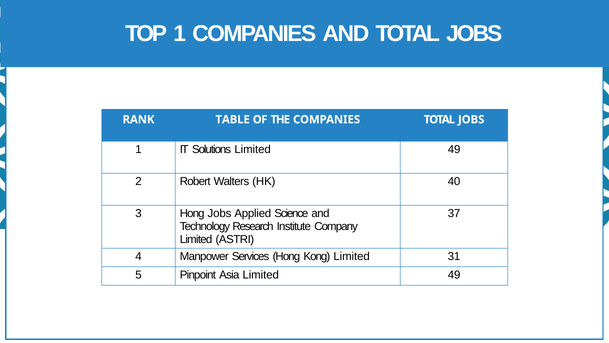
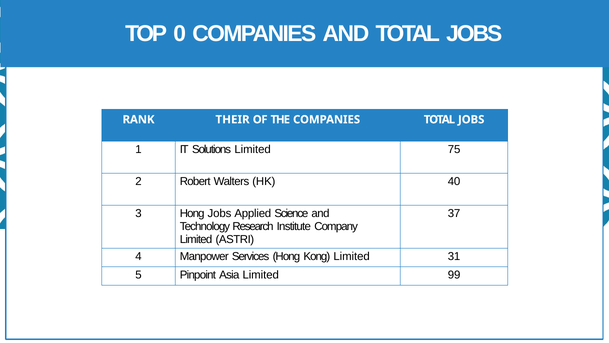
TOP 1: 1 -> 0
TABLE: TABLE -> THEIR
Solutions Limited 49: 49 -> 75
Asia Limited 49: 49 -> 99
